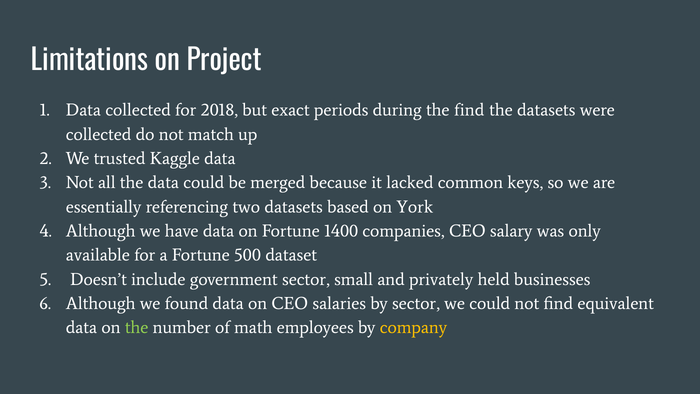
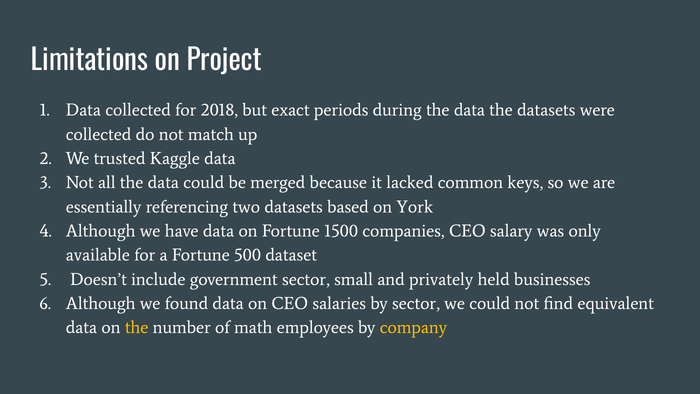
during the find: find -> data
1400: 1400 -> 1500
the at (137, 327) colour: light green -> yellow
